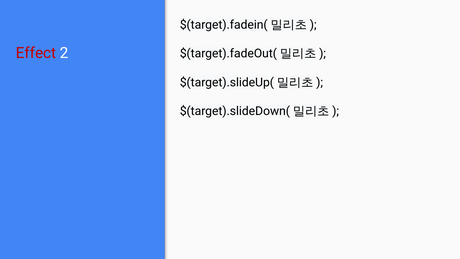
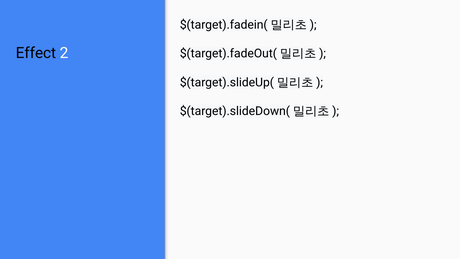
Effect colour: red -> black
